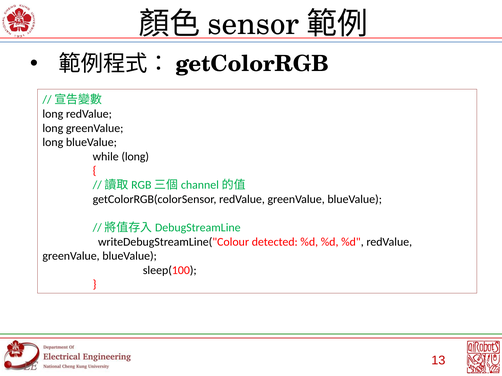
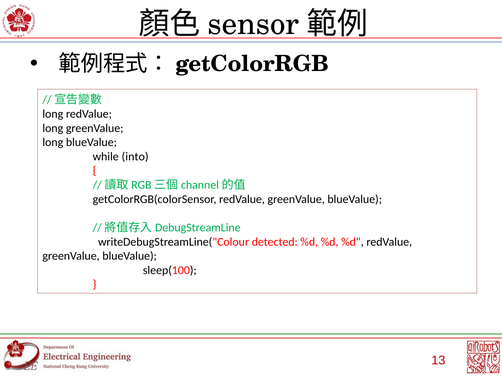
while long: long -> into
